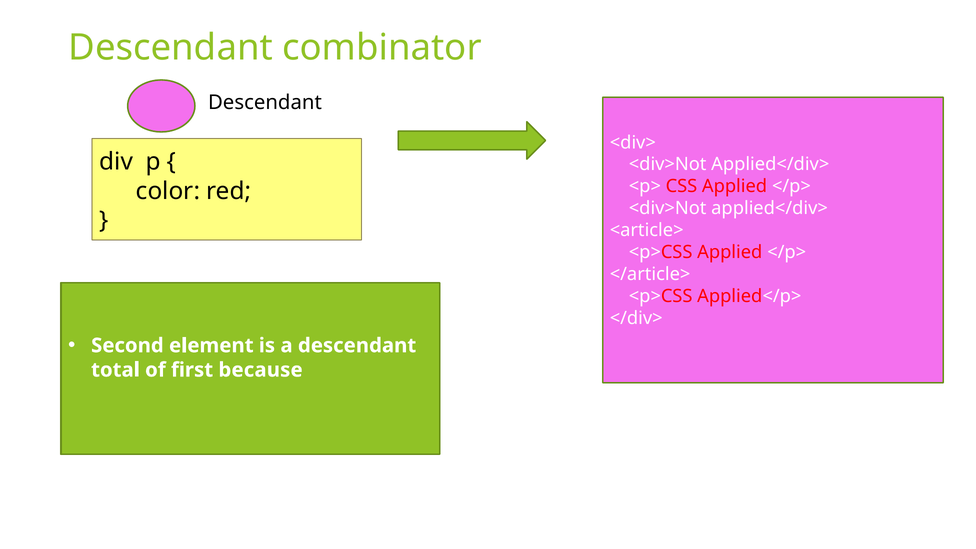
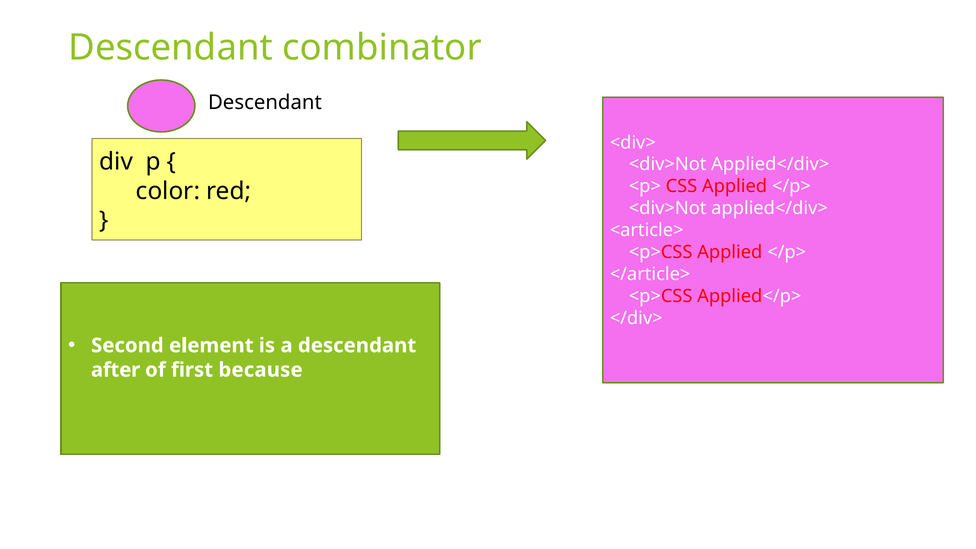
total: total -> after
